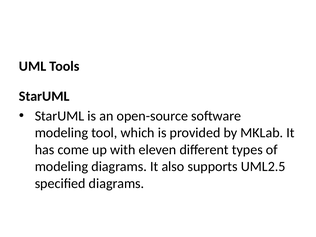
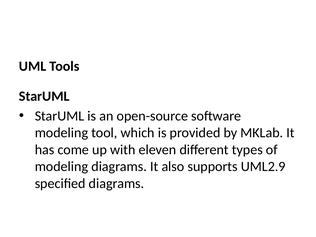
UML2.5: UML2.5 -> UML2.9
